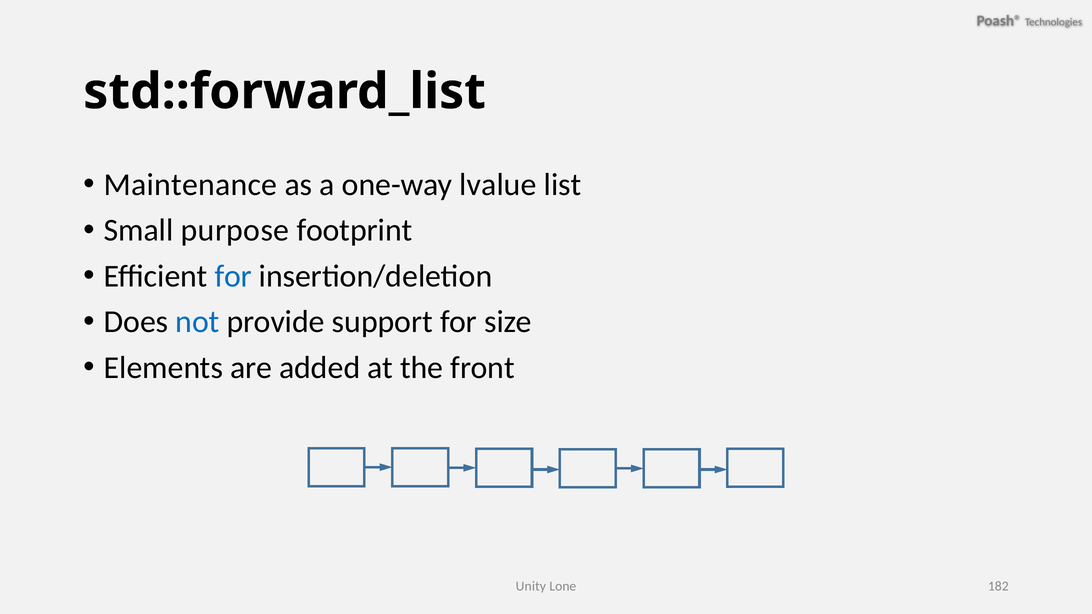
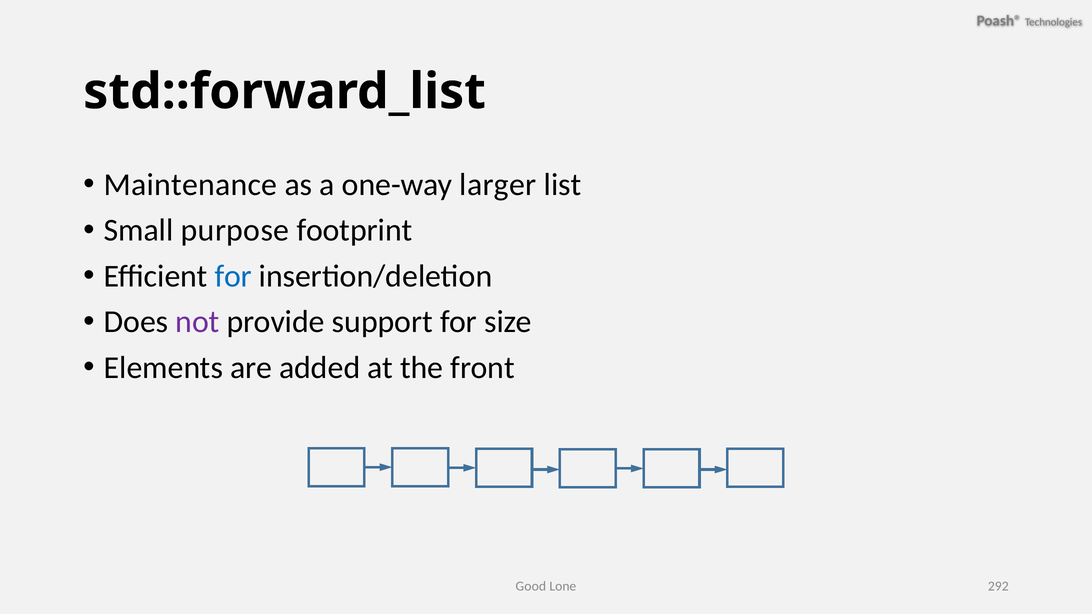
lvalue: lvalue -> larger
not colour: blue -> purple
Unity: Unity -> Good
182: 182 -> 292
